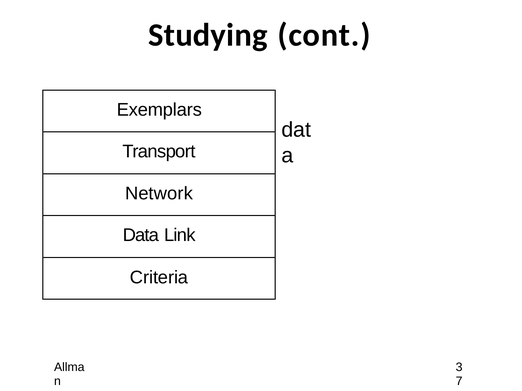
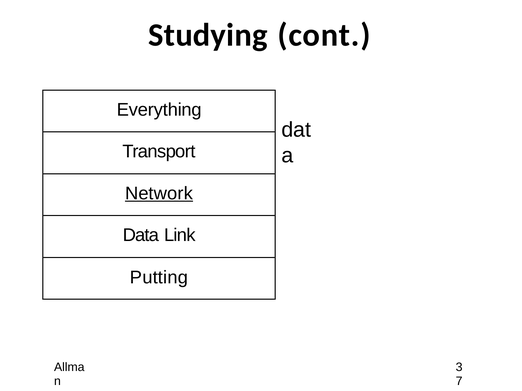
Exemplars: Exemplars -> Everything
Network underline: none -> present
Criteria: Criteria -> Putting
